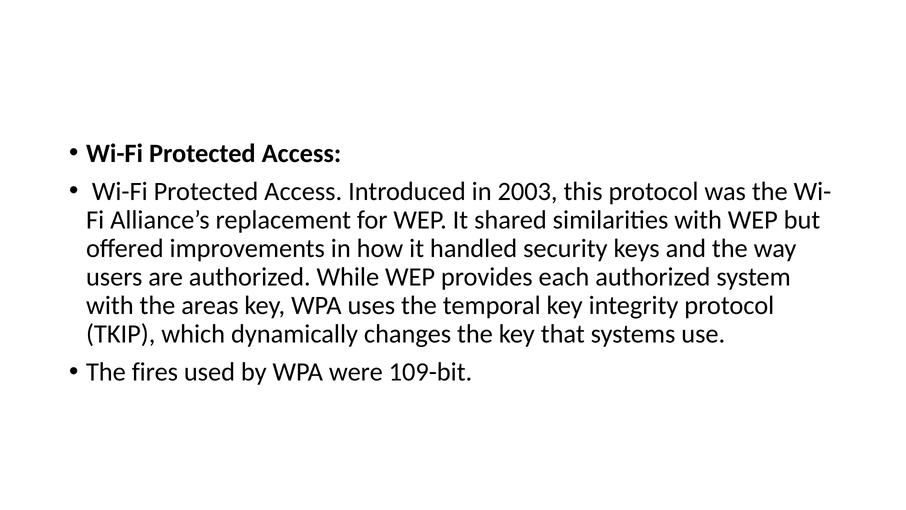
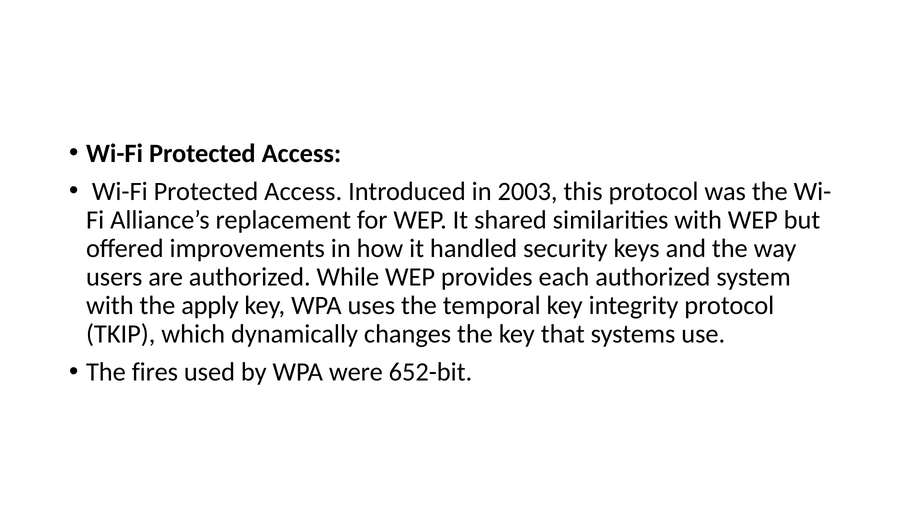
areas: areas -> apply
109-bit: 109-bit -> 652-bit
